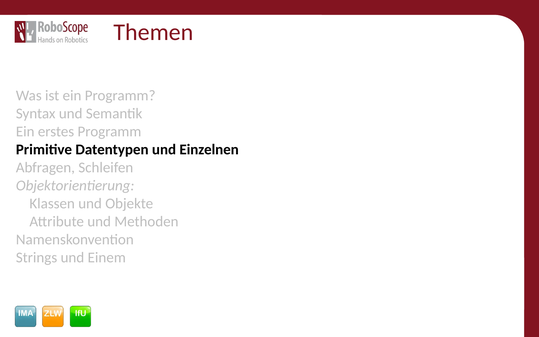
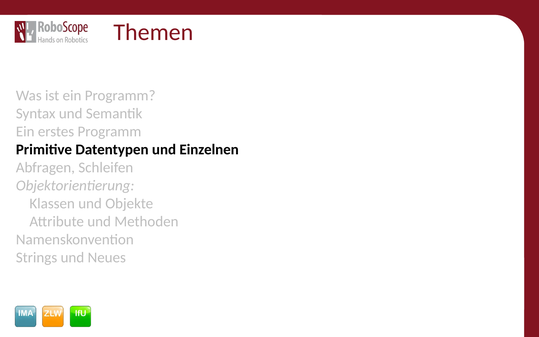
Einem: Einem -> Neues
